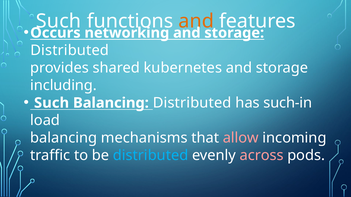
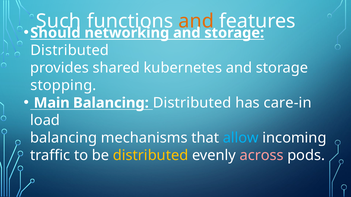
Occurs: Occurs -> Should
including: including -> stopping
Such at (52, 103): Such -> Main
such-in: such-in -> care-in
allow colour: pink -> light blue
distributed at (151, 156) colour: light blue -> yellow
